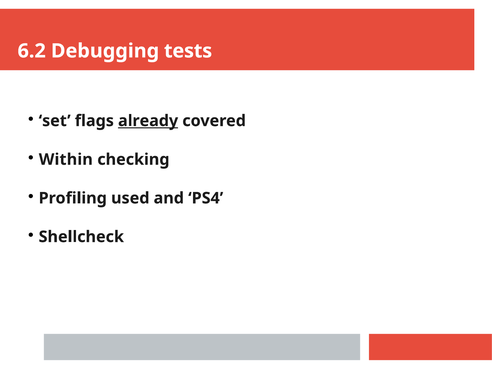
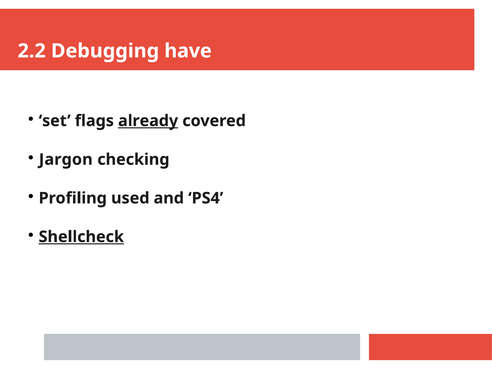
6.2: 6.2 -> 2.2
tests: tests -> have
Within: Within -> Jargon
Shellcheck underline: none -> present
